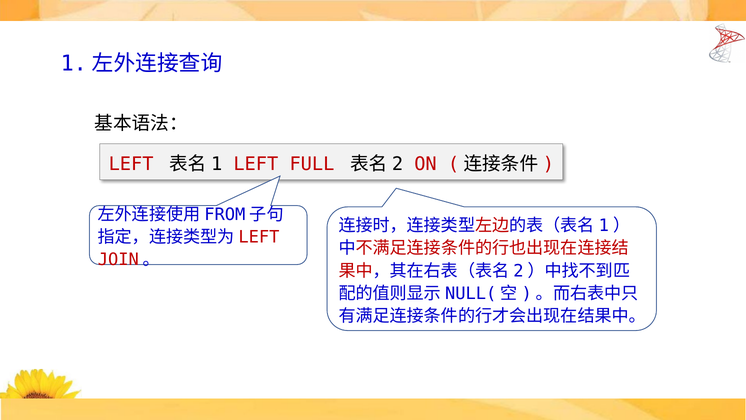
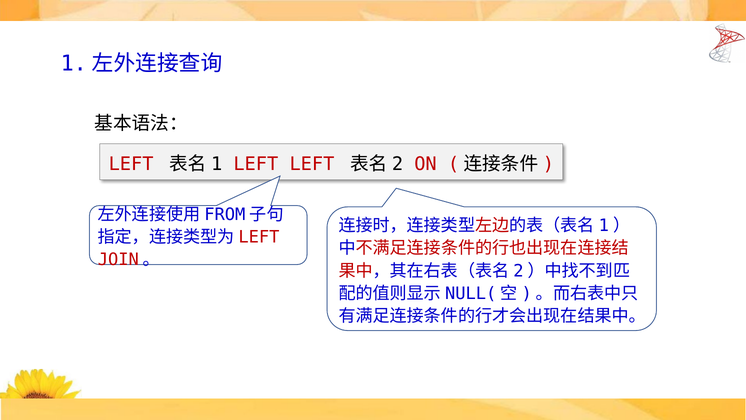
LEFT FULL: FULL -> LEFT
